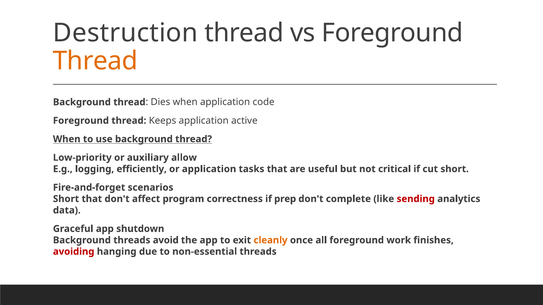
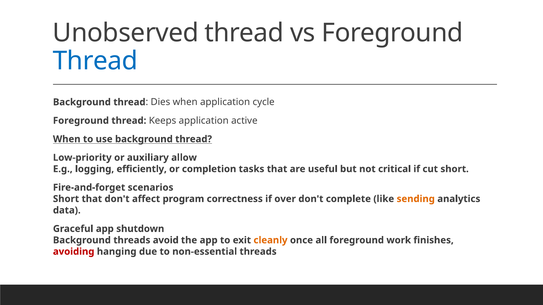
Destruction: Destruction -> Unobserved
Thread at (95, 61) colour: orange -> blue
code: code -> cycle
or application: application -> completion
prep: prep -> over
sending colour: red -> orange
